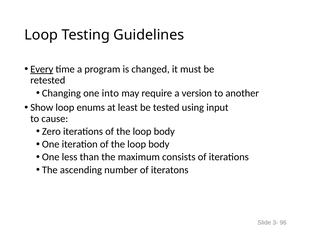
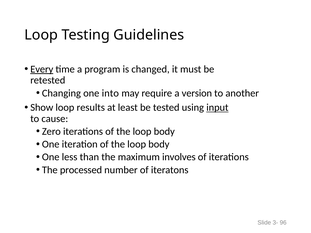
enums: enums -> results
input underline: none -> present
consists: consists -> involves
ascending: ascending -> processed
